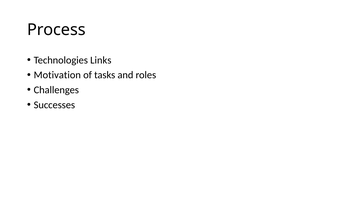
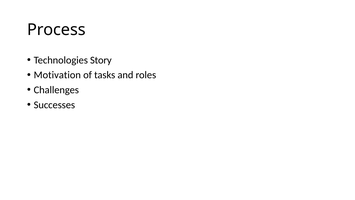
Links: Links -> Story
